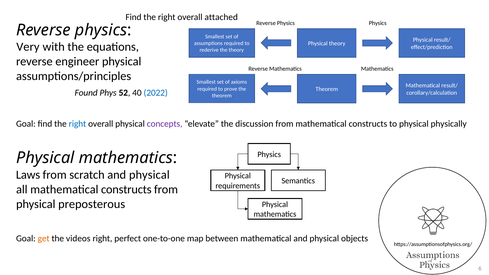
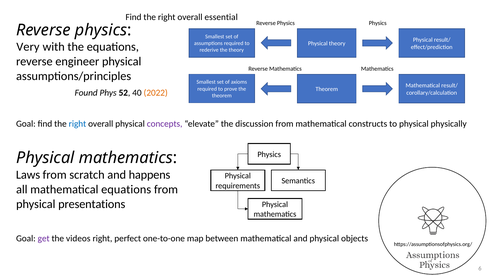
attached: attached -> essential
2022 colour: blue -> orange
scratch and physical: physical -> happens
all mathematical constructs: constructs -> equations
preposterous: preposterous -> presentations
get colour: orange -> purple
